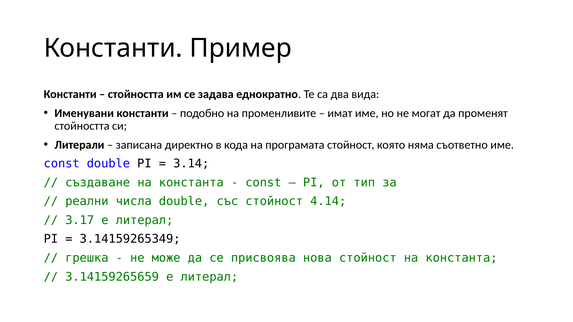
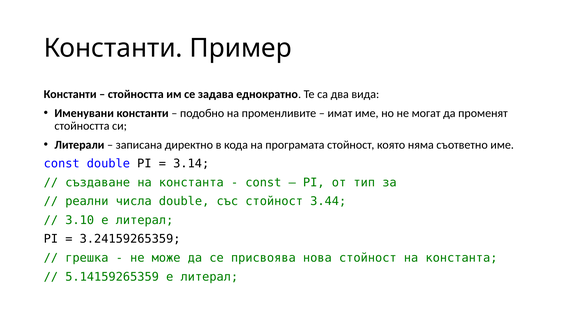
4.14: 4.14 -> 3.44
3.17: 3.17 -> 3.10
3.14159265349: 3.14159265349 -> 3.24159265359
3.14159265659: 3.14159265659 -> 5.14159265359
